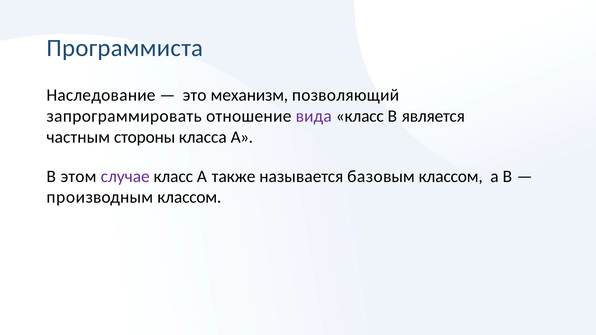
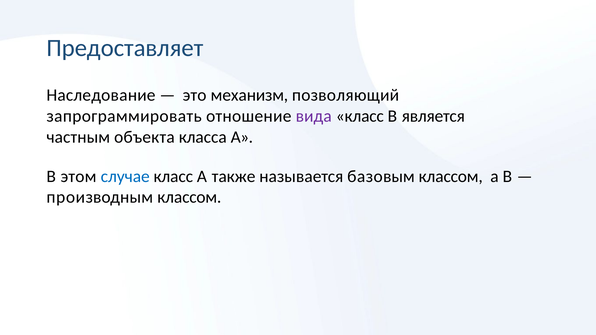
Программиста: Программиста -> Предоставляет
стороны: стороны -> объекта
случае colour: purple -> blue
